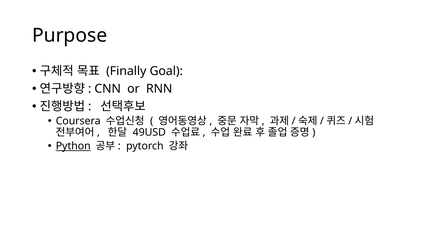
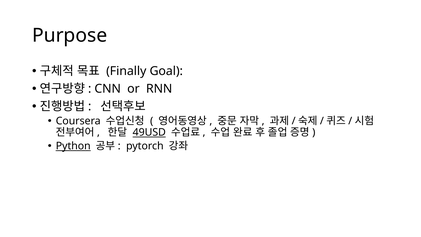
49USD underline: none -> present
